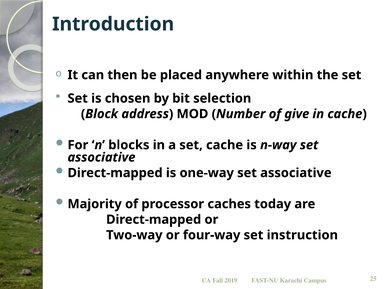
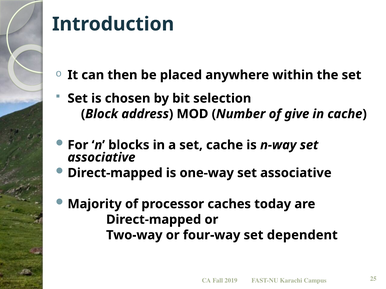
instruction: instruction -> dependent
